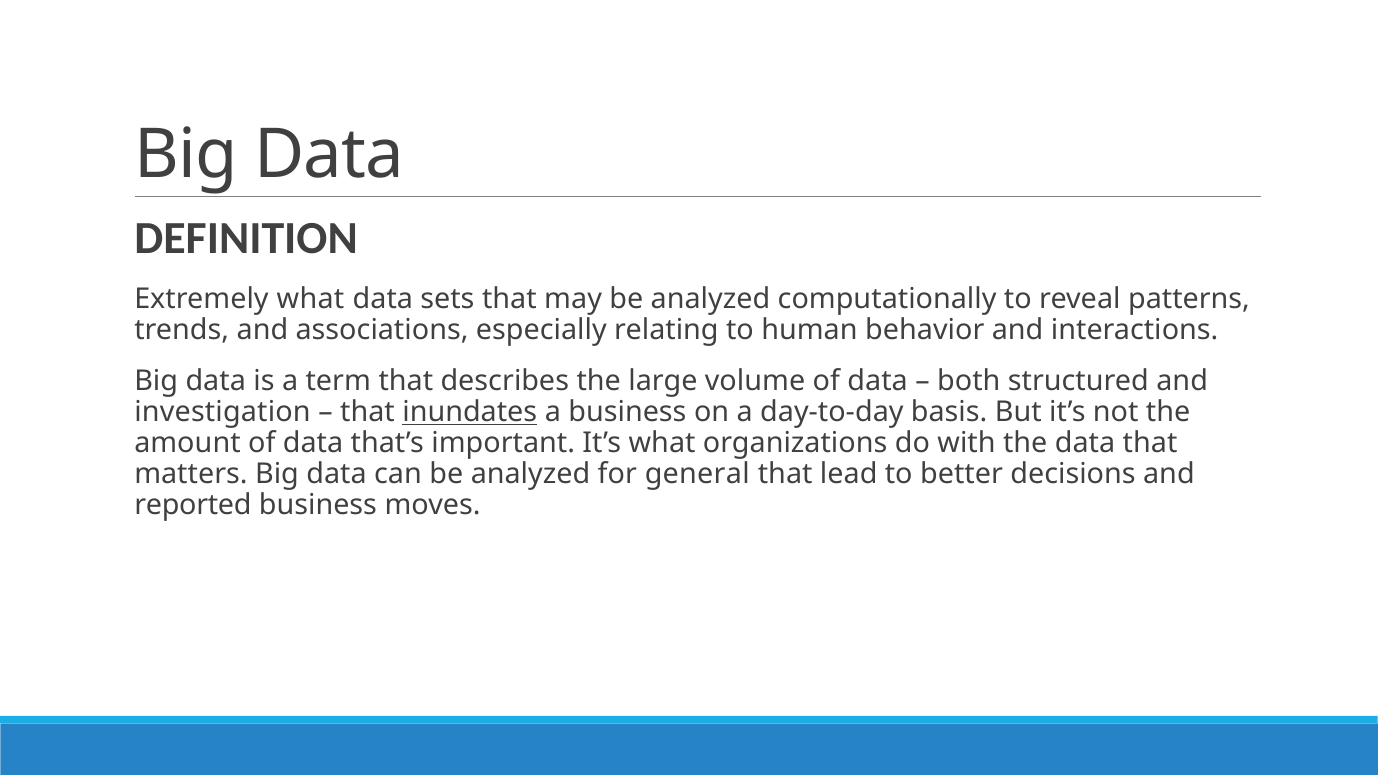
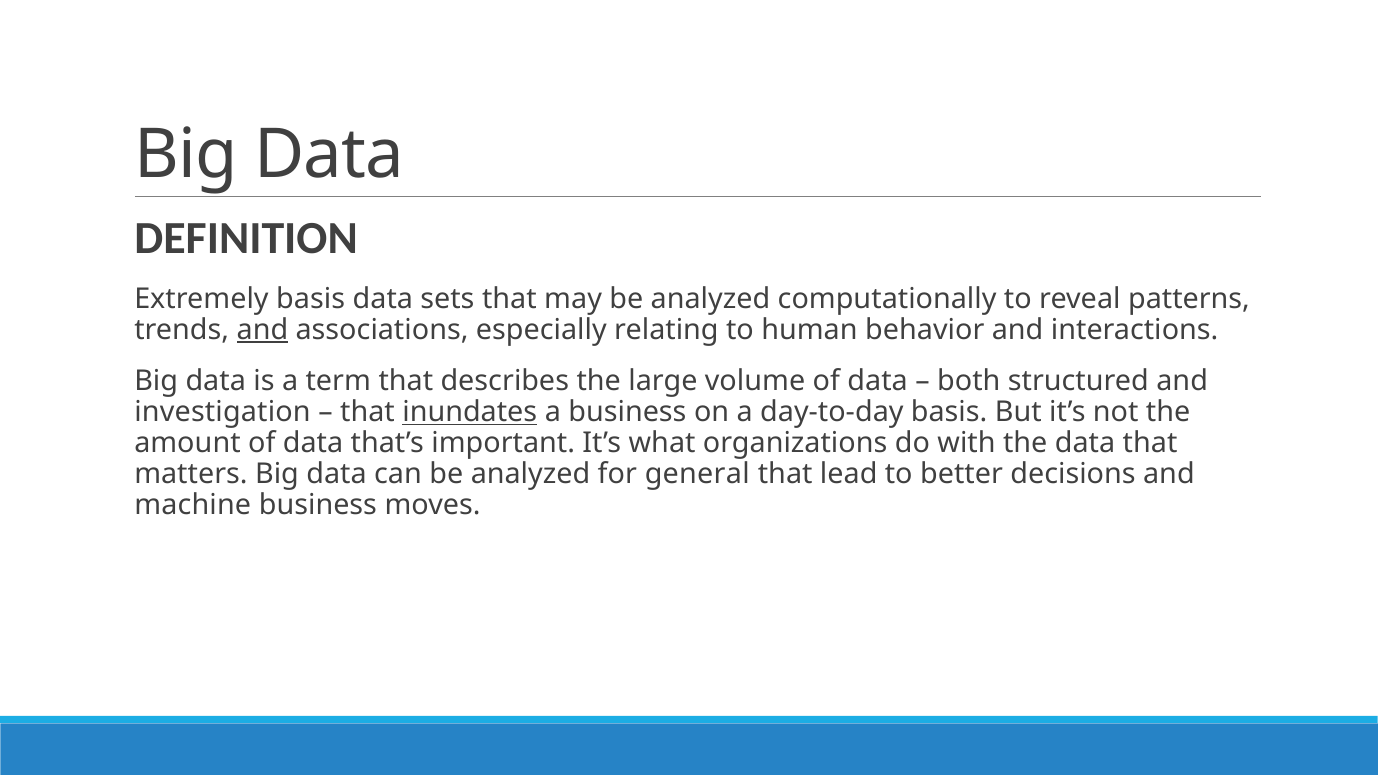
Extremely what: what -> basis
and at (262, 330) underline: none -> present
reported: reported -> machine
